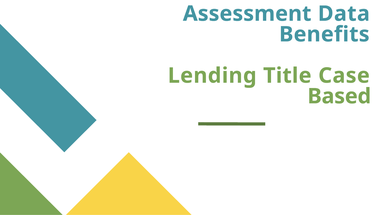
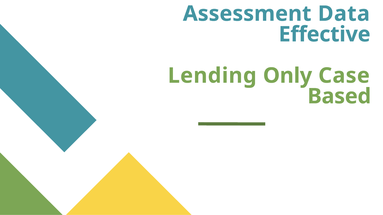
Benefits: Benefits -> Effective
Title: Title -> Only
